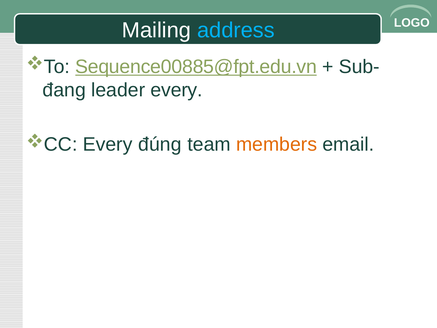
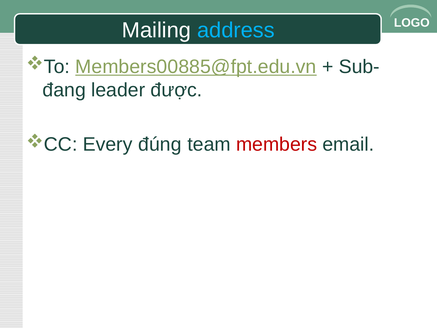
Sequence00885@fpt.edu.vn: Sequence00885@fpt.edu.vn -> Members00885@fpt.edu.vn
leader every: every -> được
members colour: orange -> red
